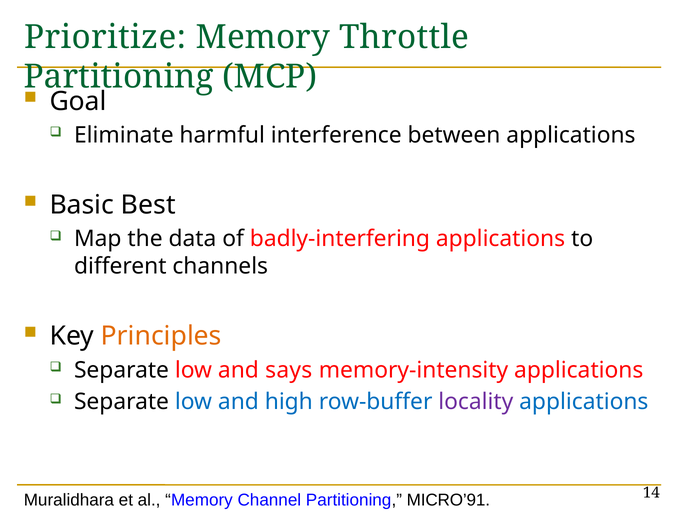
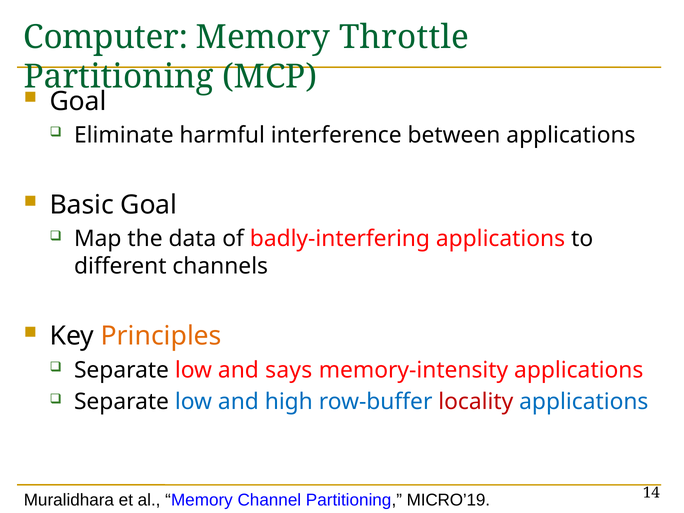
Prioritize: Prioritize -> Computer
Basic Best: Best -> Goal
locality colour: purple -> red
MICRO’91: MICRO’91 -> MICRO’19
